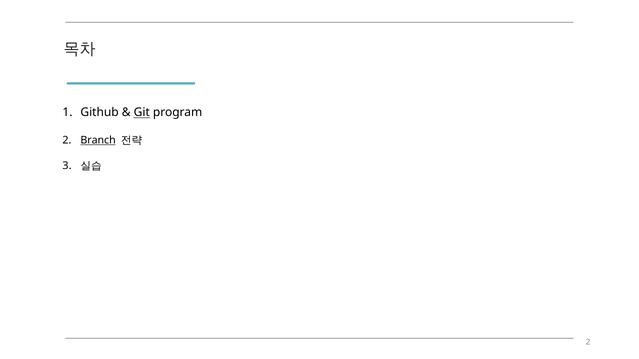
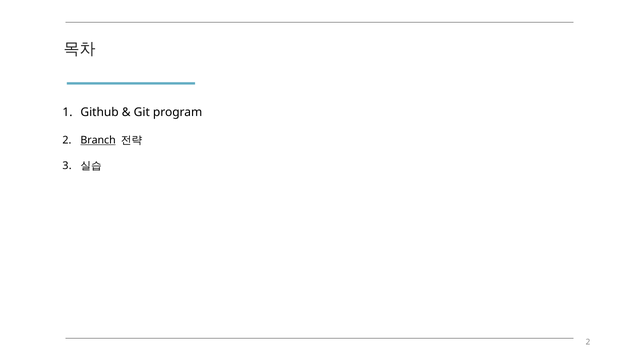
Git underline: present -> none
